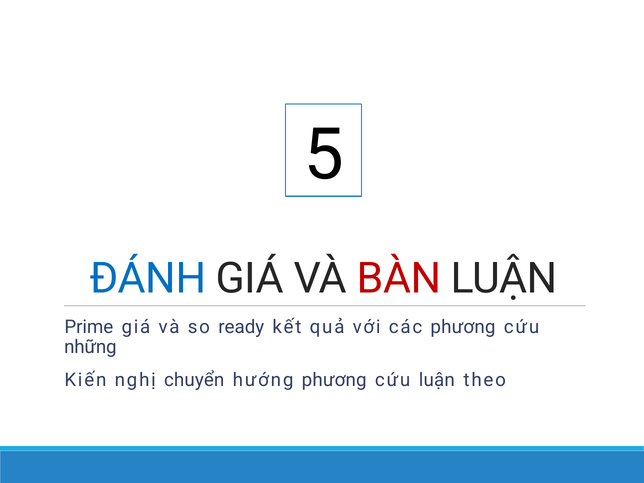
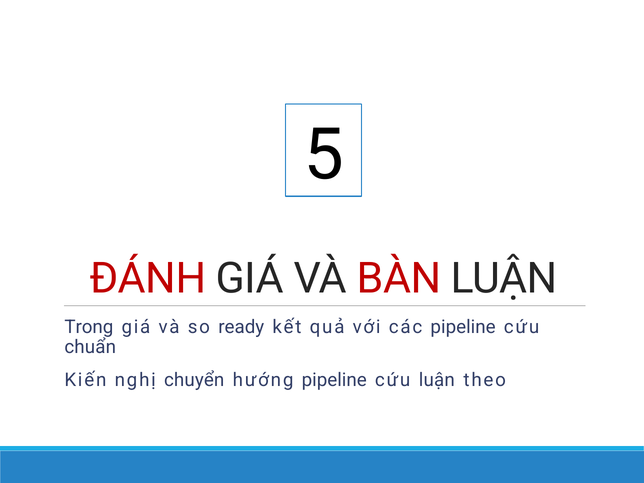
ĐÁNH colour: blue -> red
Prime: Prime -> Trong
các phương: phương -> pipeline
những: những -> chuẩn
hướng phương: phương -> pipeline
